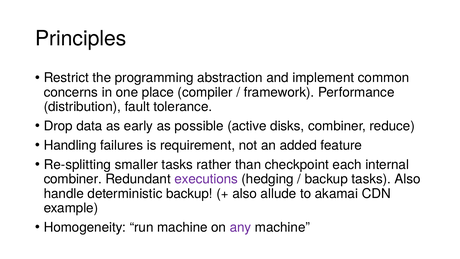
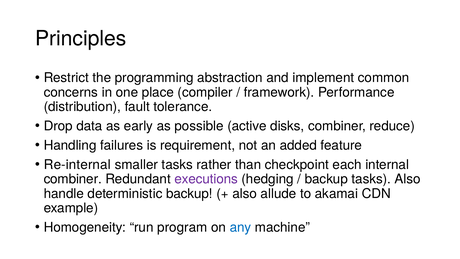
Re-splitting: Re-splitting -> Re-internal
run machine: machine -> program
any colour: purple -> blue
